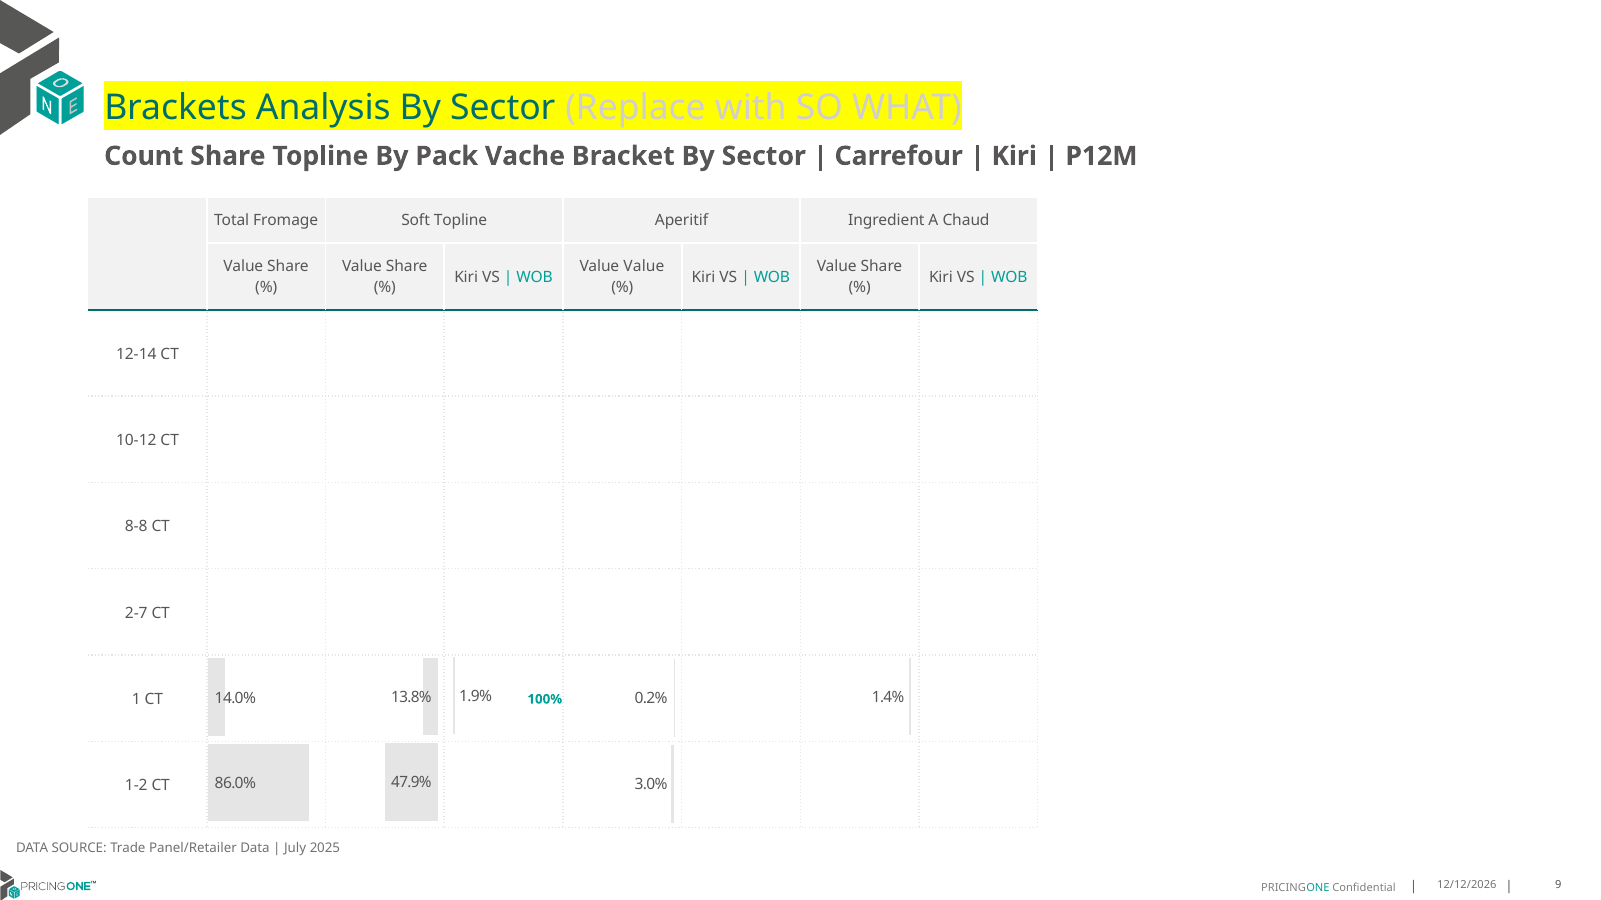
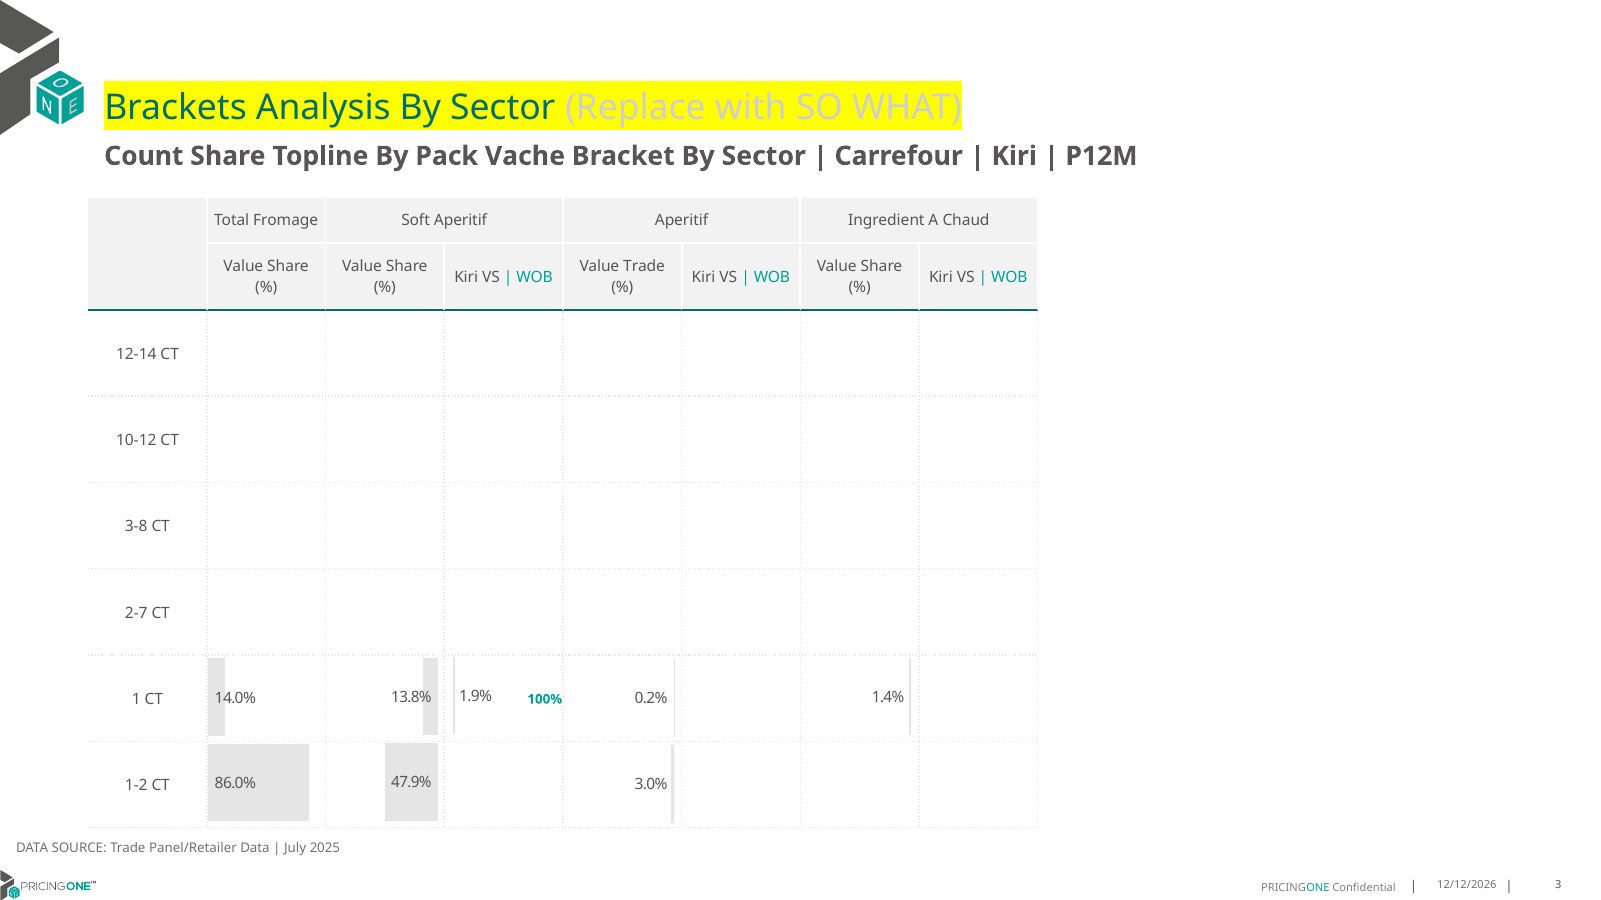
Soft Topline: Topline -> Aperitif
Value Value: Value -> Trade
8-8: 8-8 -> 3-8
9: 9 -> 3
